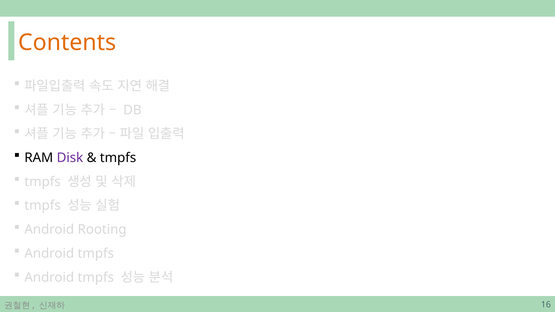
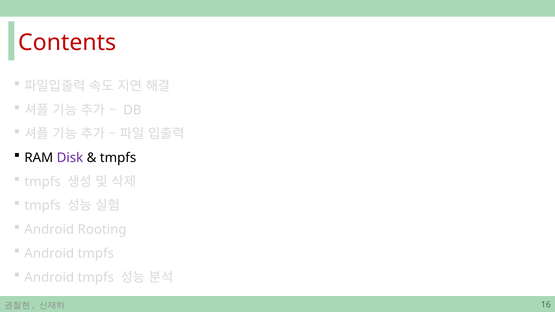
Contents colour: orange -> red
